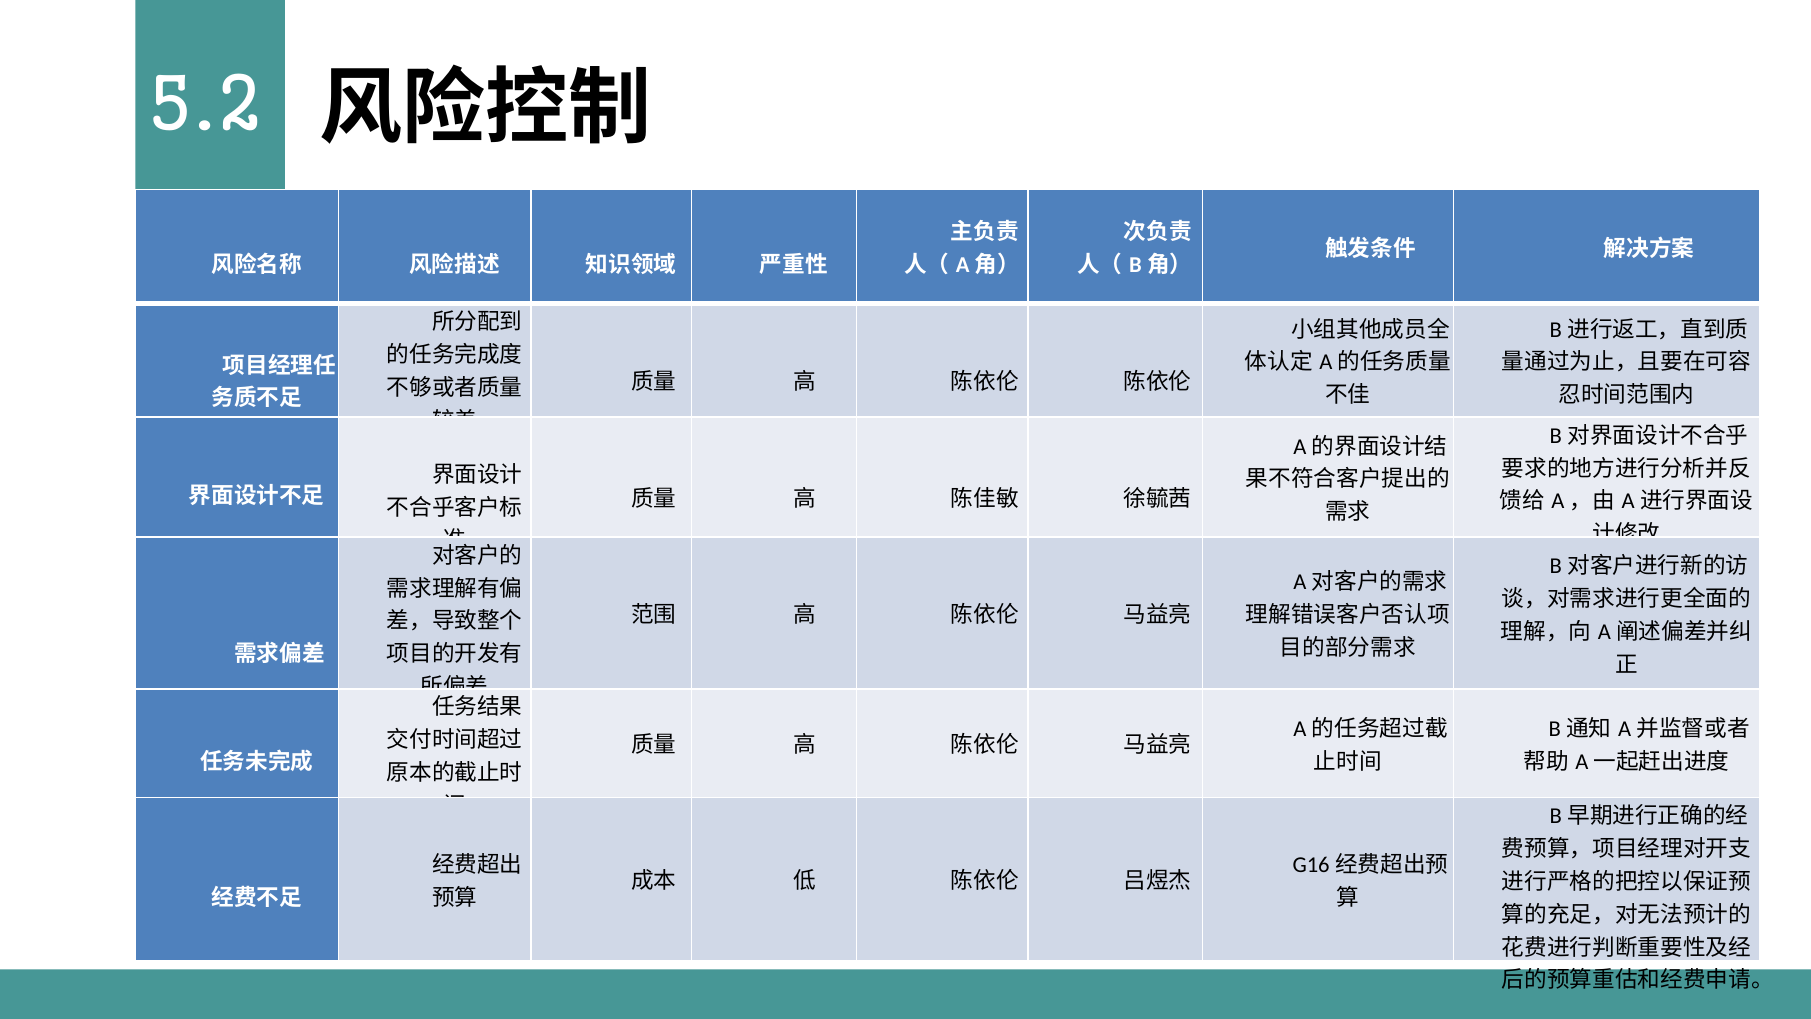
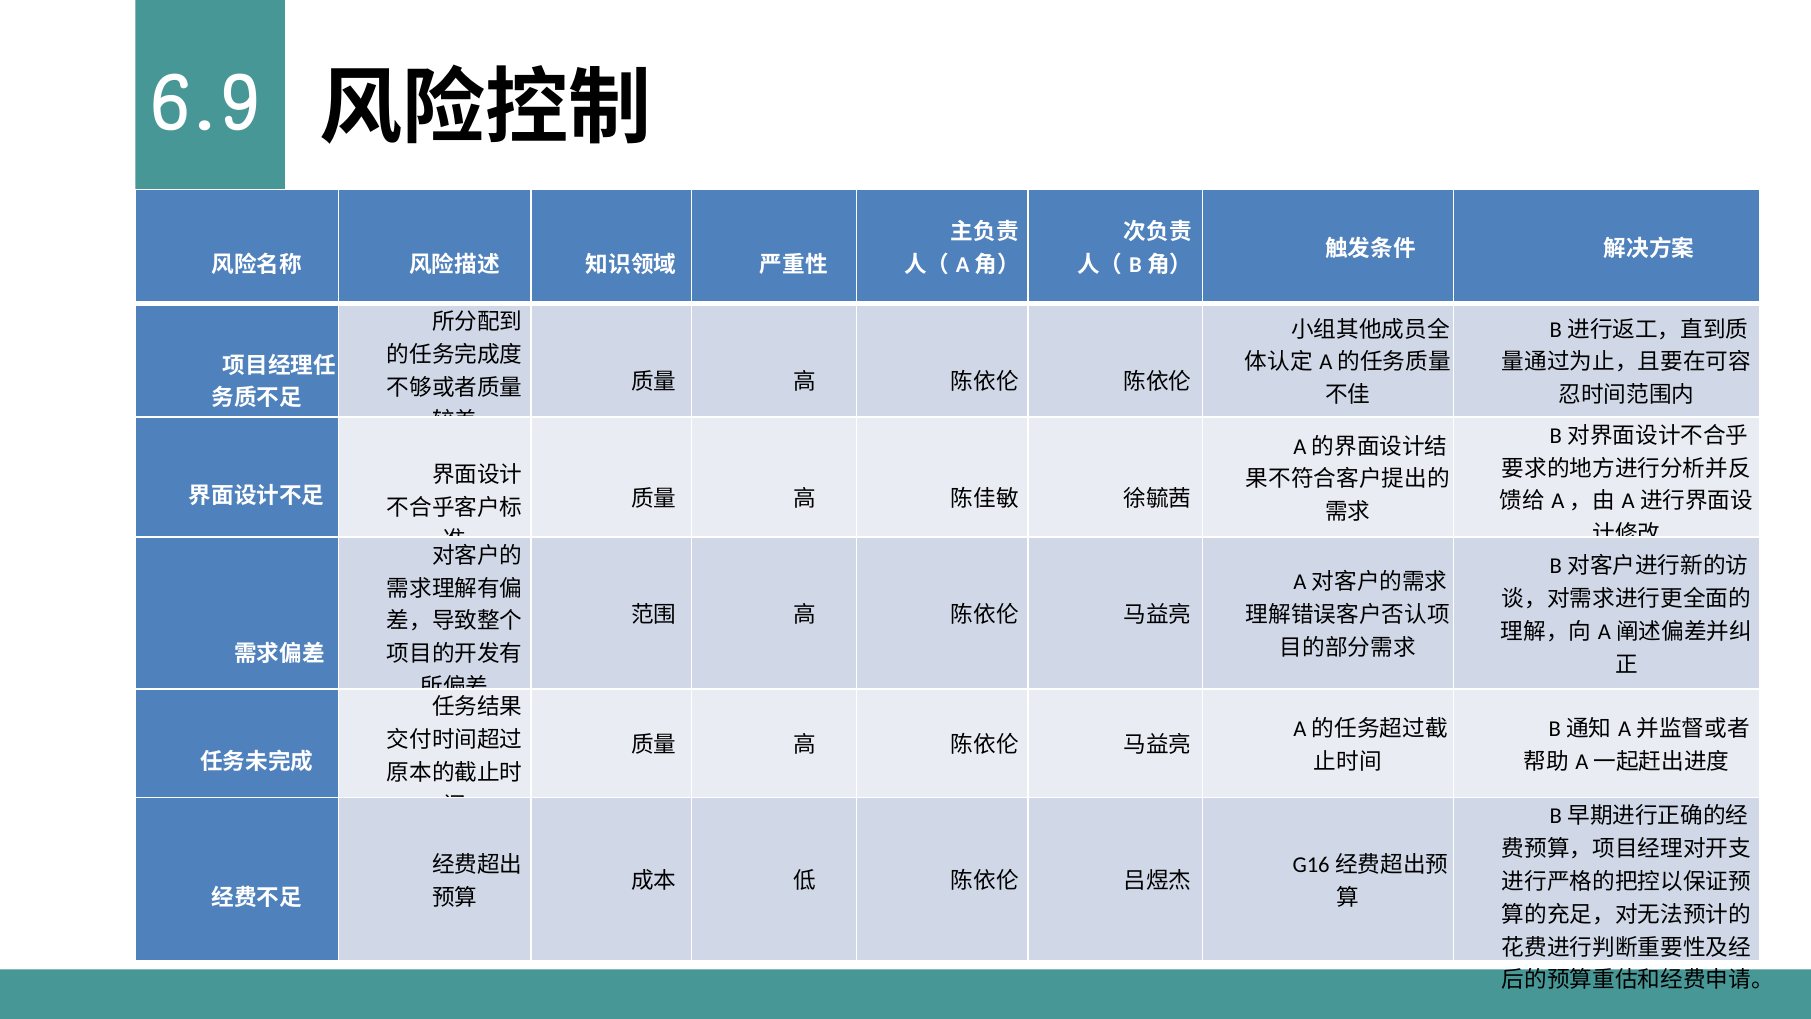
5.2: 5.2 -> 6.9
